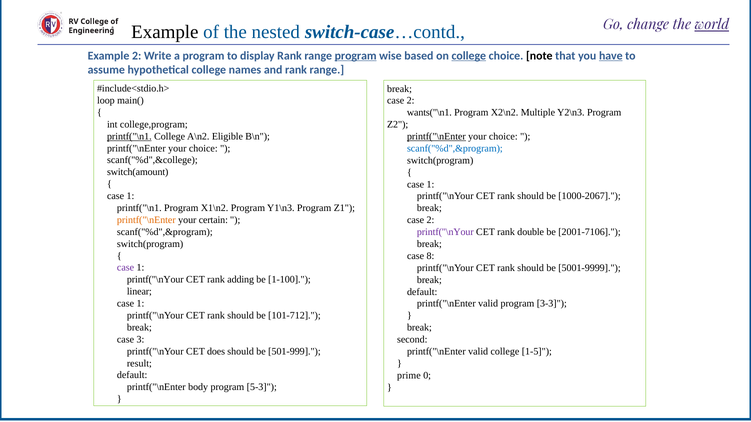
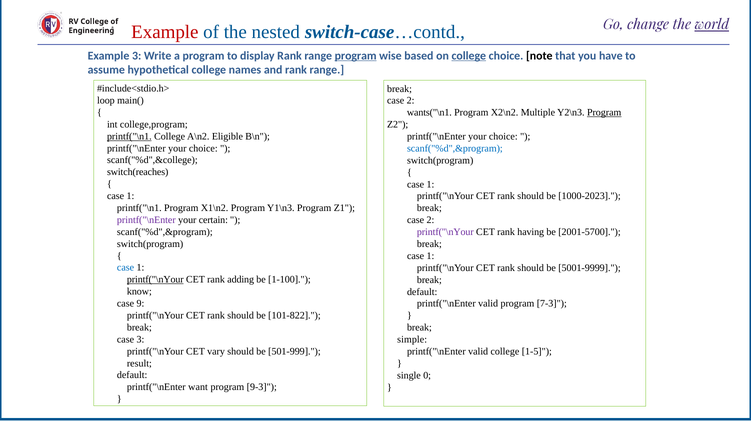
Example at (165, 32) colour: black -> red
Example 2: 2 -> 3
have underline: present -> none
Program at (604, 113) underline: none -> present
printf("\nEnter at (436, 137) underline: present -> none
switch(amount: switch(amount -> switch(reaches
1000-2067: 1000-2067 -> 1000-2023
printf("\nEnter at (146, 220) colour: orange -> purple
double: double -> having
2001-7106: 2001-7106 -> 2001-5700
8 at (430, 256): 8 -> 1
case at (126, 268) colour: purple -> blue
printf("\nYour at (155, 280) underline: none -> present
linear: linear -> know
1 at (140, 304): 1 -> 9
3-3: 3-3 -> 7-3
101-712: 101-712 -> 101-822
second: second -> simple
does: does -> vary
prime: prime -> single
body: body -> want
5-3: 5-3 -> 9-3
